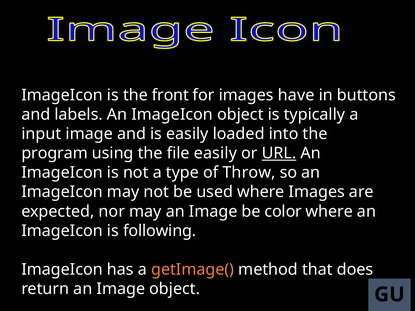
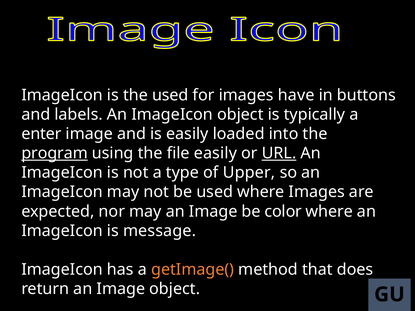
the front: front -> used
input: input -> enter
program underline: none -> present
Throw: Throw -> Upper
following: following -> message
